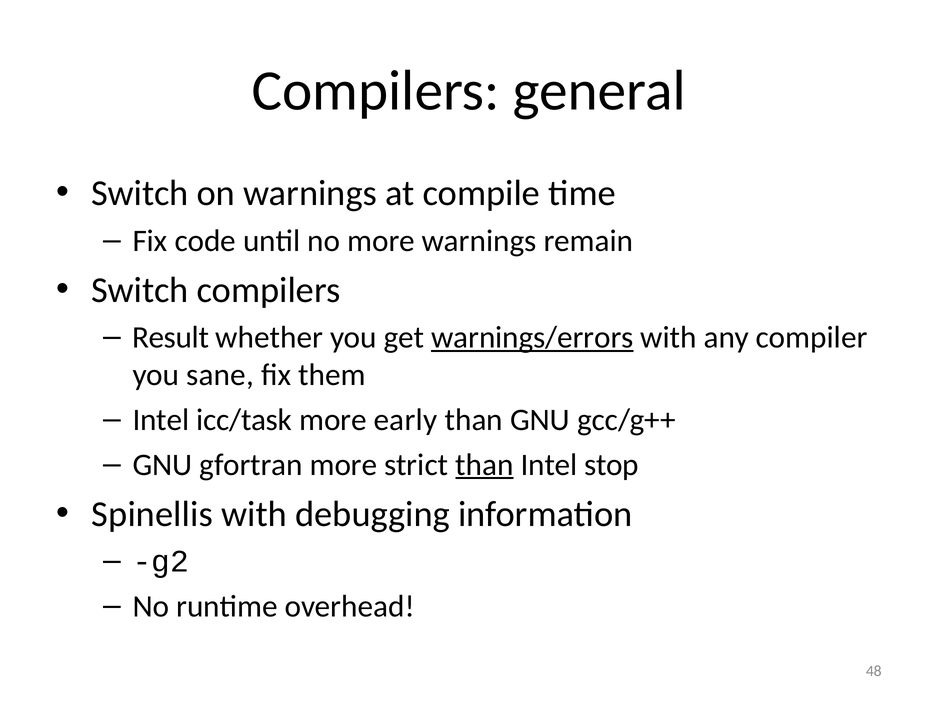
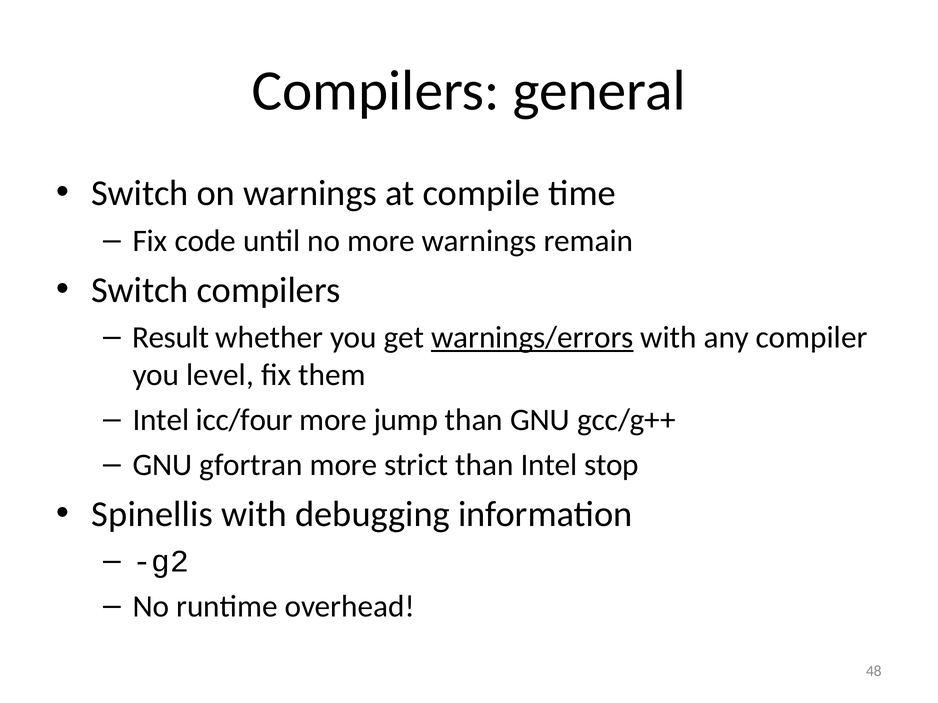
sane: sane -> level
icc/task: icc/task -> icc/four
early: early -> jump
than at (484, 465) underline: present -> none
